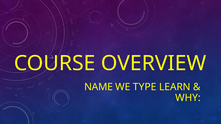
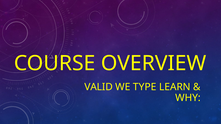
NAME: NAME -> VALID
